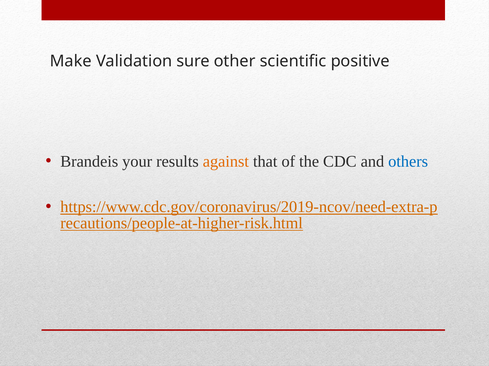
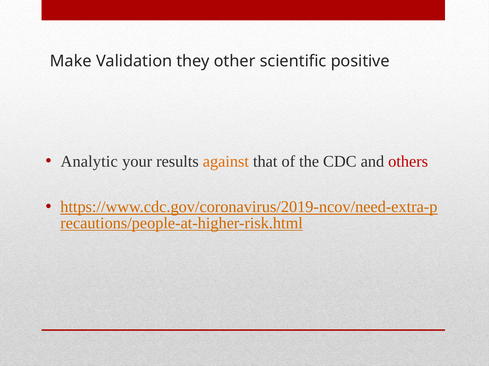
sure: sure -> they
Brandeis: Brandeis -> Analytic
others colour: blue -> red
